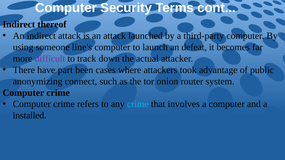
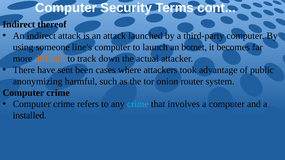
defeat: defeat -> botnet
difficult colour: purple -> orange
part: part -> sent
connect: connect -> harmful
